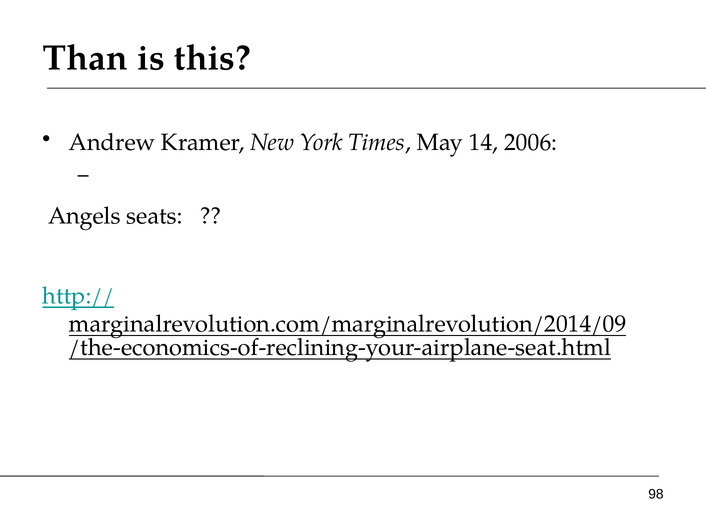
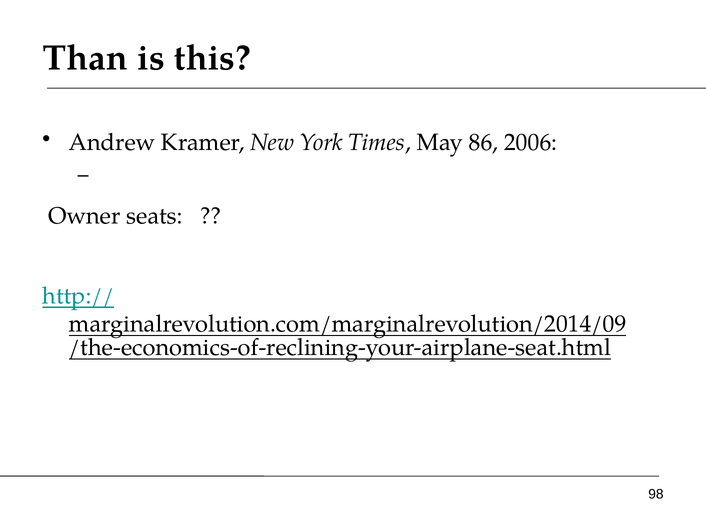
14: 14 -> 86
Angels: Angels -> Owner
